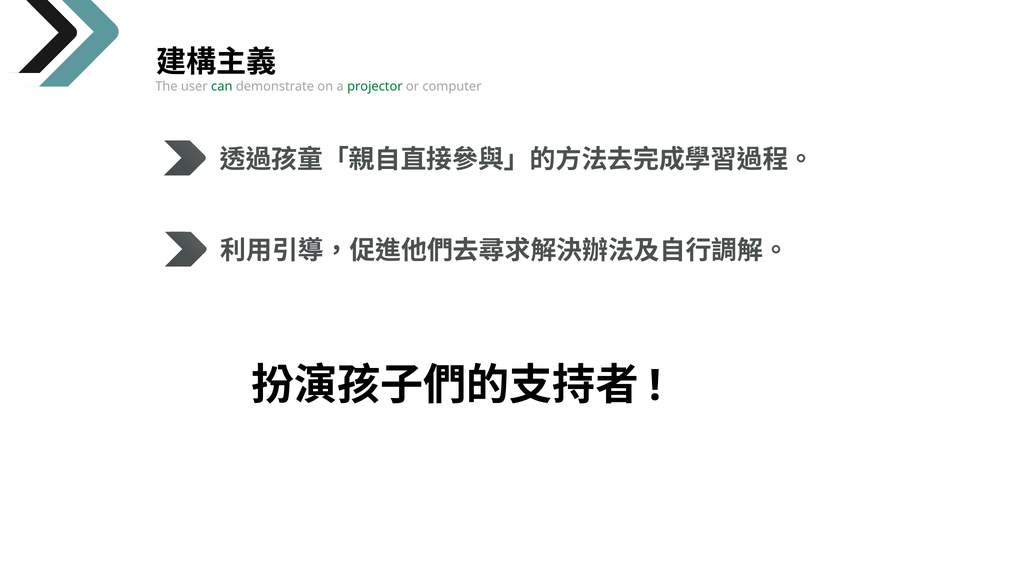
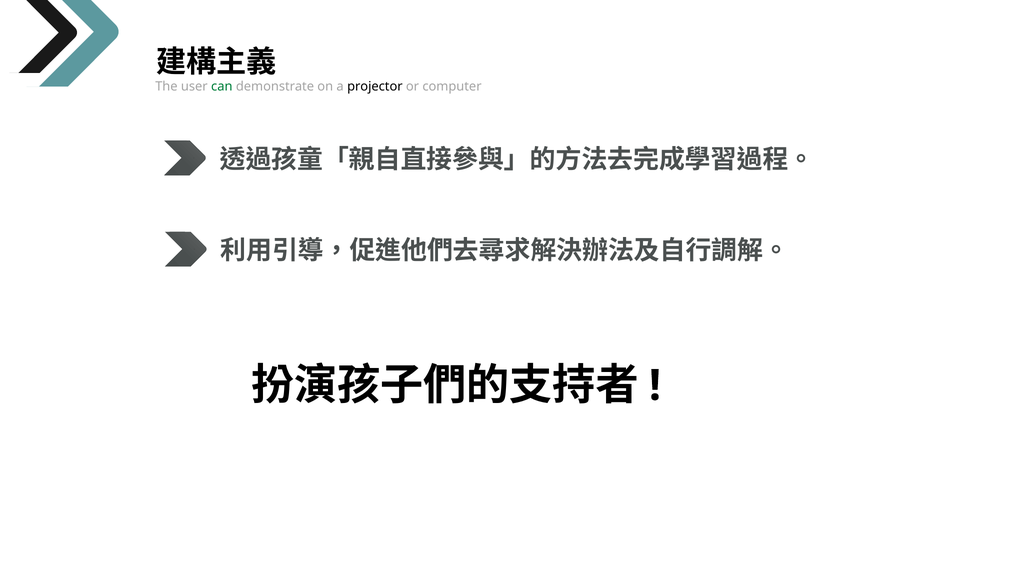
projector colour: green -> black
